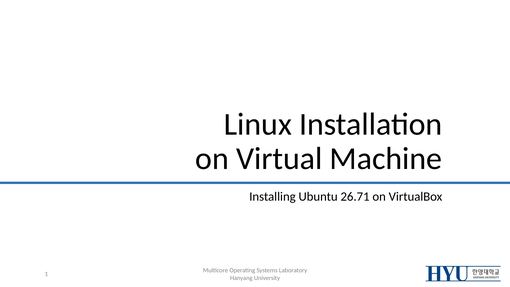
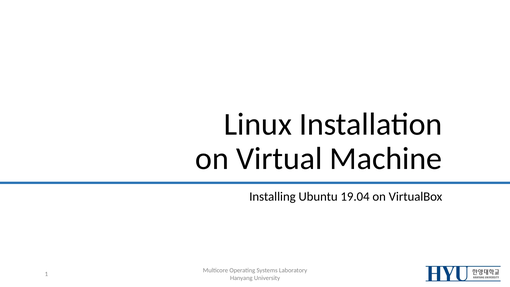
26.71: 26.71 -> 19.04
